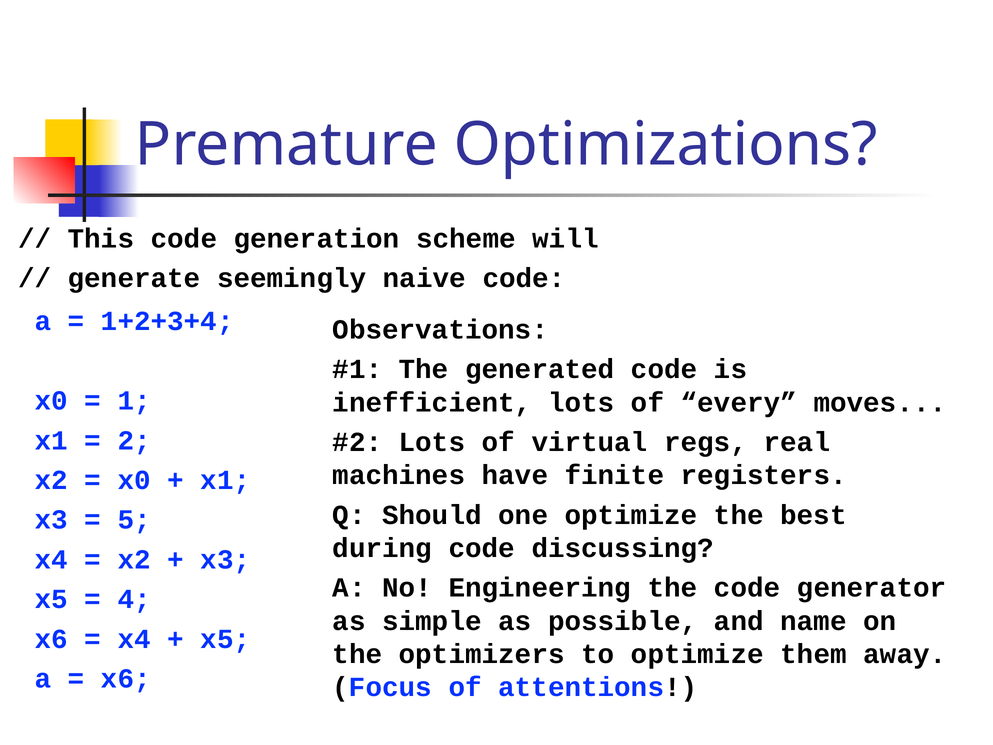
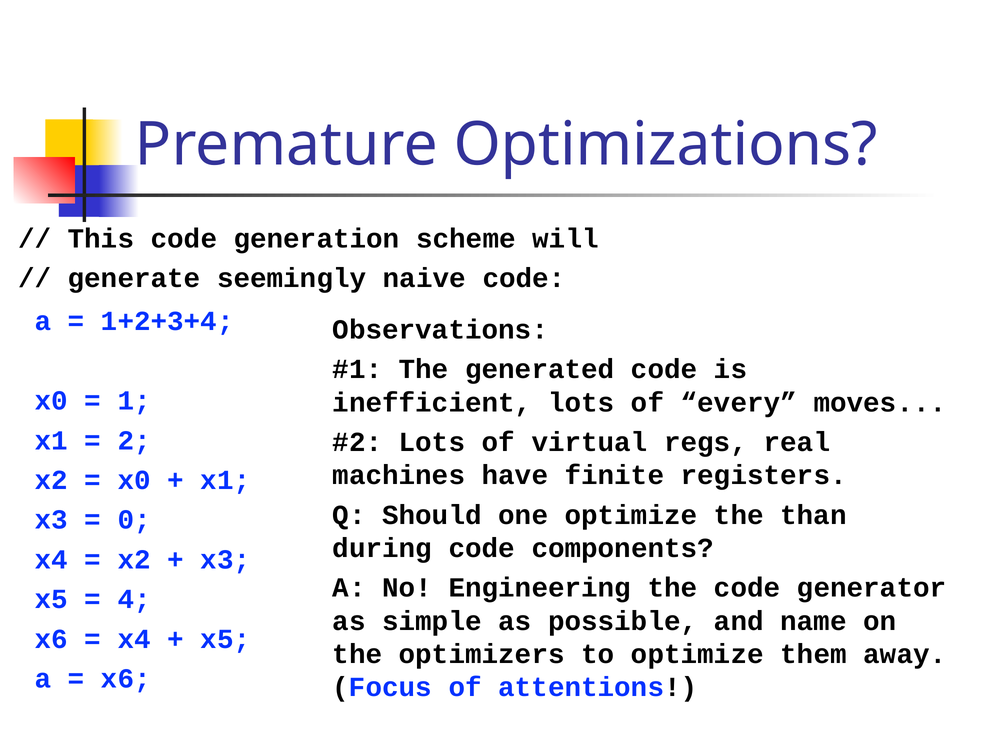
best: best -> than
5: 5 -> 0
discussing: discussing -> components
